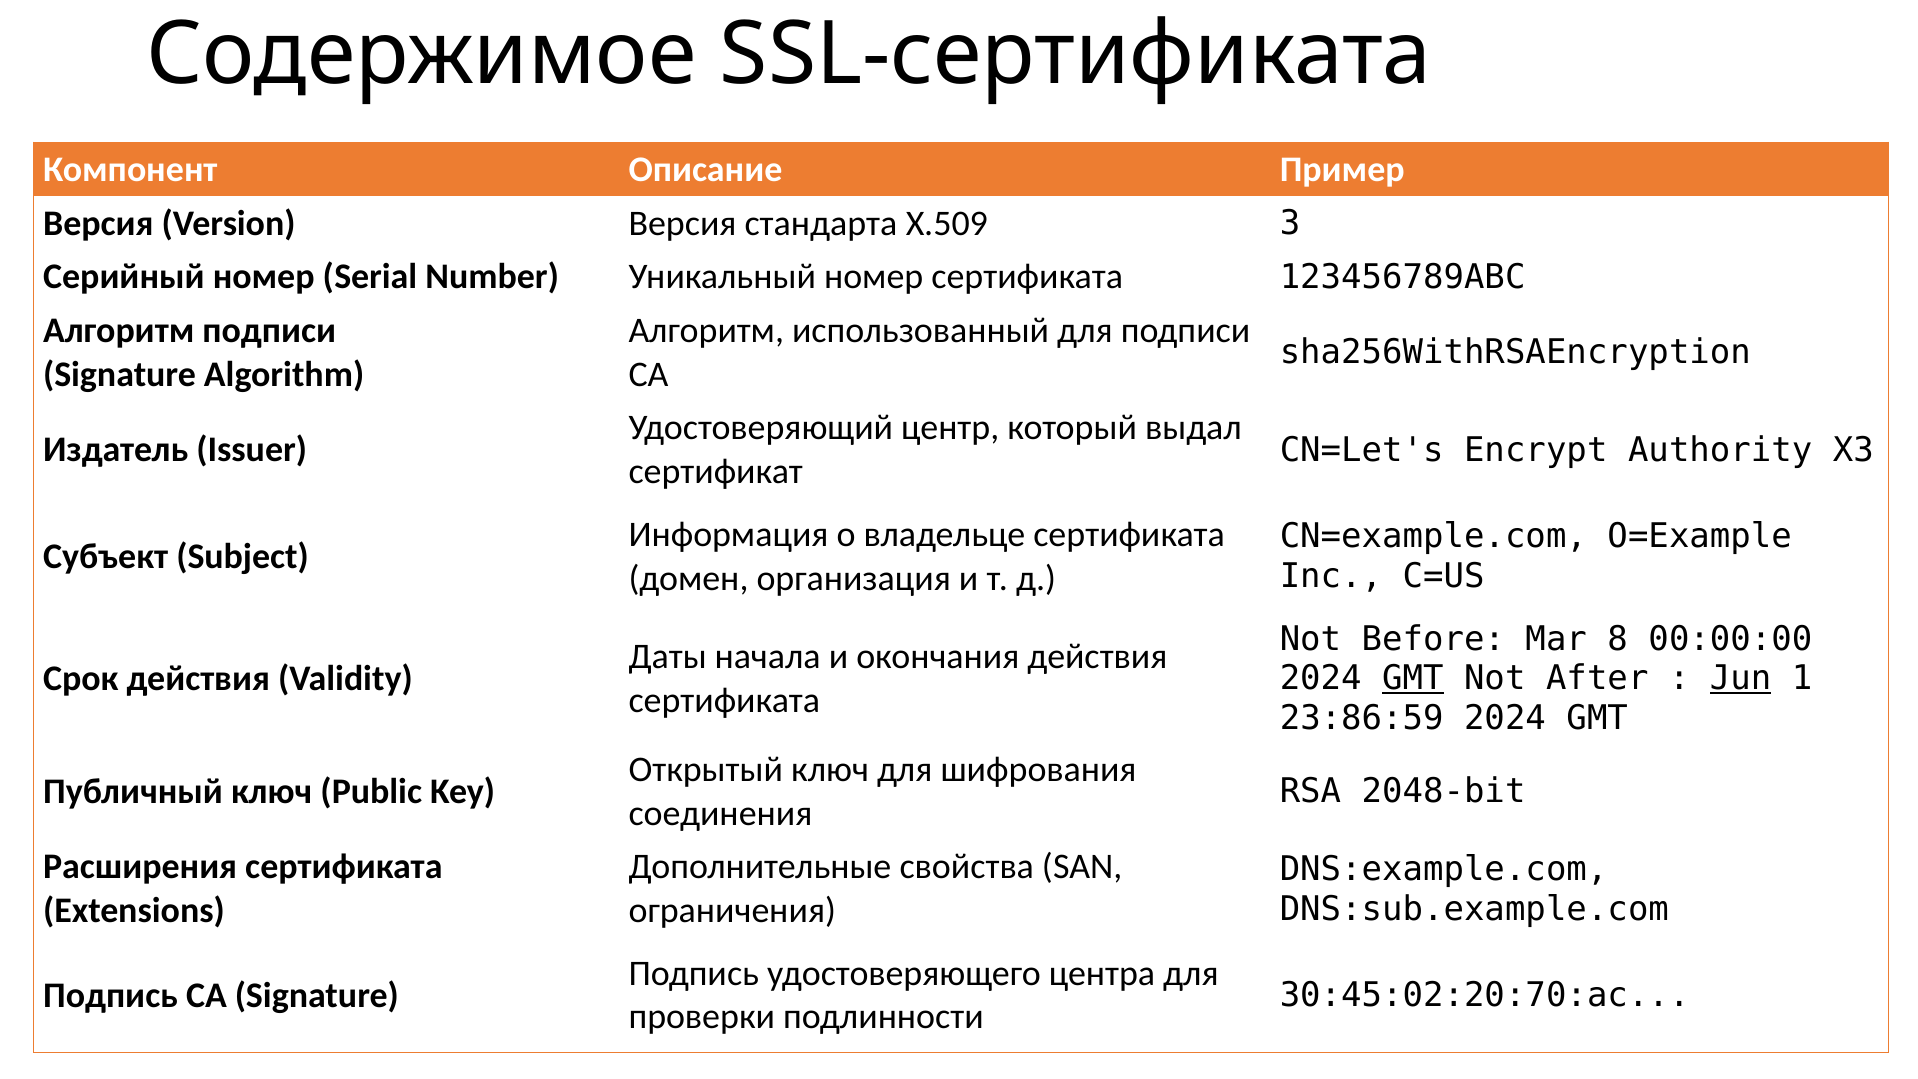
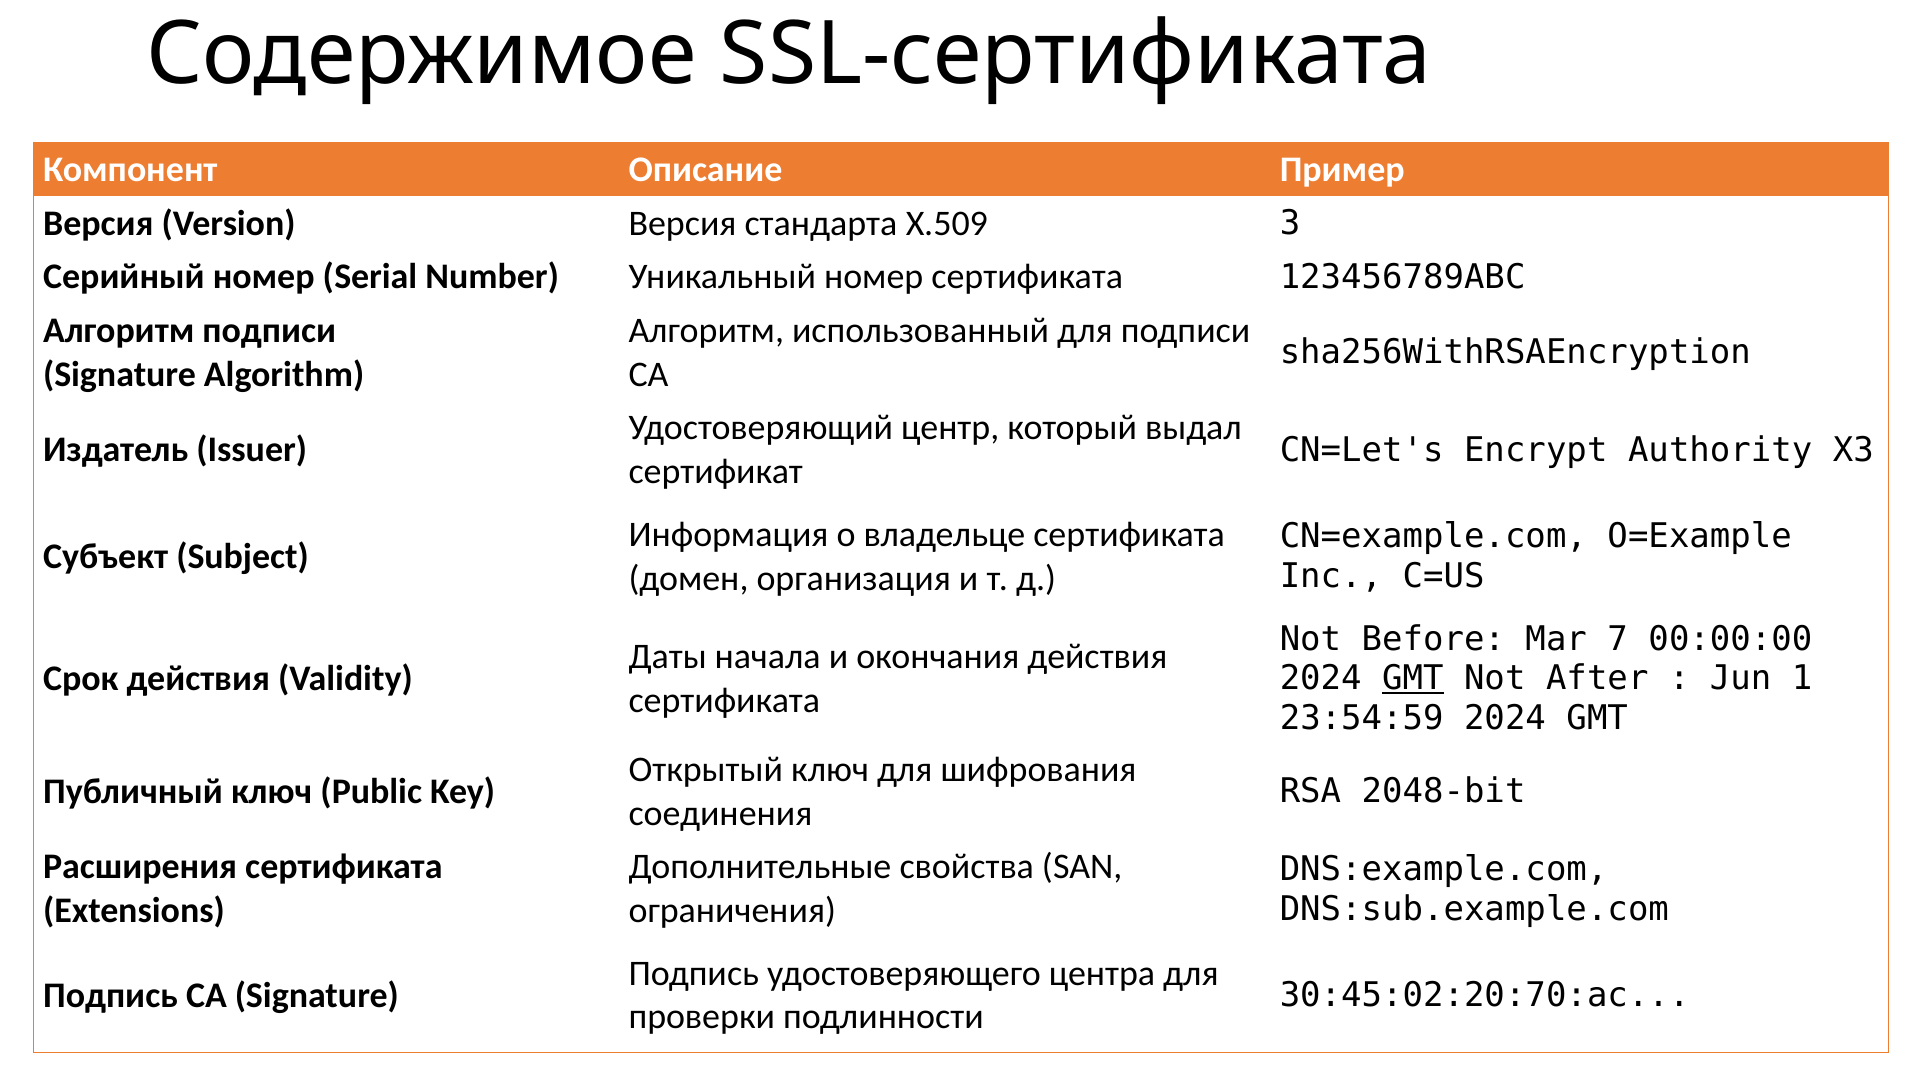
8: 8 -> 7
Jun underline: present -> none
23:86:59: 23:86:59 -> 23:54:59
